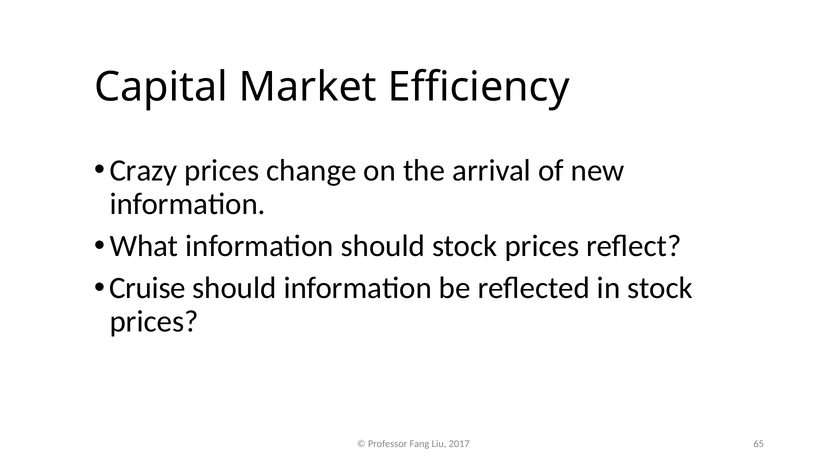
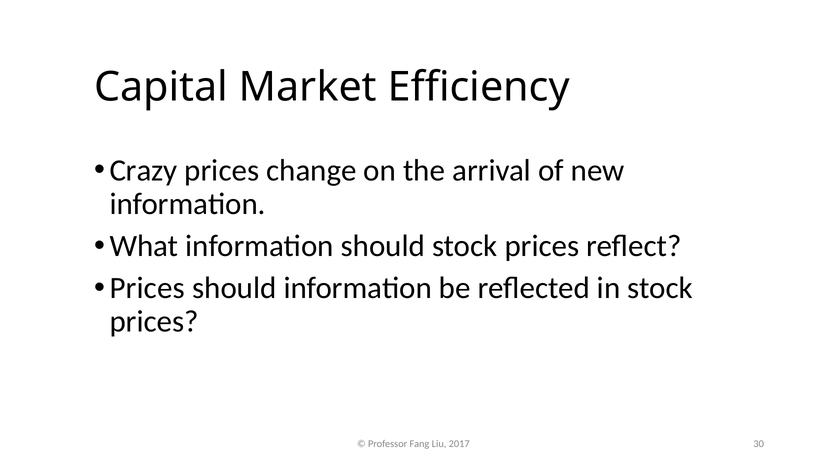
Cruise at (147, 288): Cruise -> Prices
65: 65 -> 30
